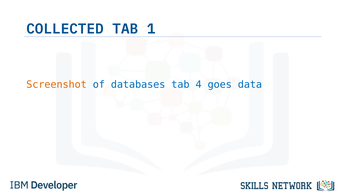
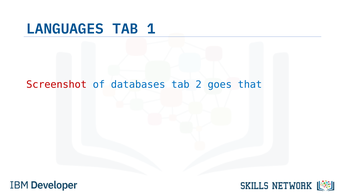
COLLECTED: COLLECTED -> LANGUAGES
Screenshot colour: orange -> red
4: 4 -> 2
data: data -> that
